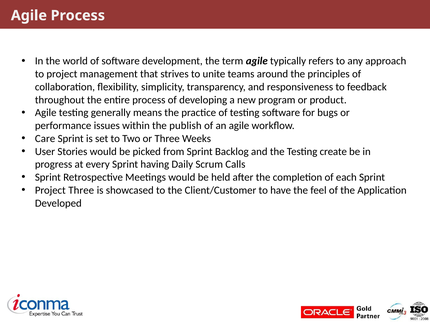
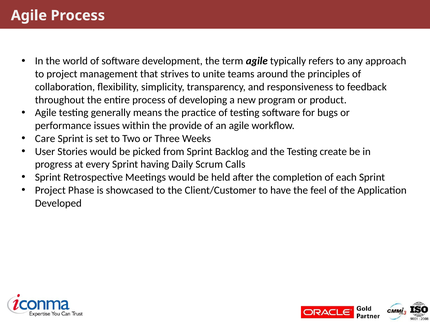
publish: publish -> provide
Project Three: Three -> Phase
